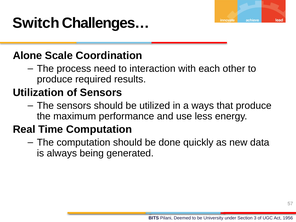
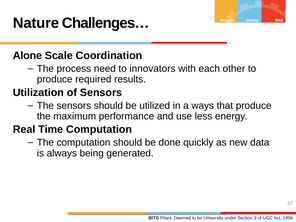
Switch: Switch -> Nature
interaction: interaction -> innovators
